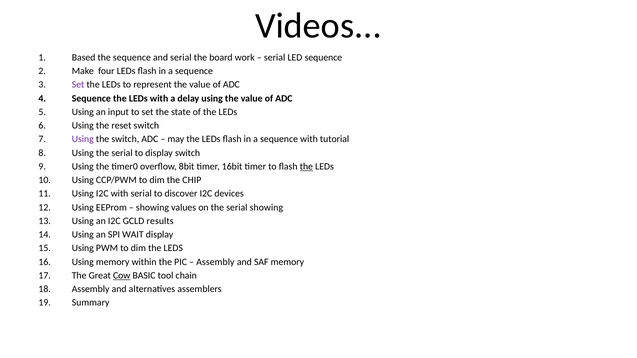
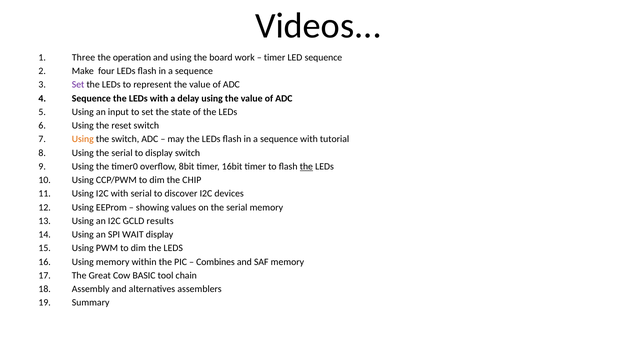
Based: Based -> Three
the sequence: sequence -> operation
and serial: serial -> using
serial at (275, 57): serial -> timer
Using at (83, 139) colour: purple -> orange
serial showing: showing -> memory
Assembly at (215, 262): Assembly -> Combines
Cow underline: present -> none
